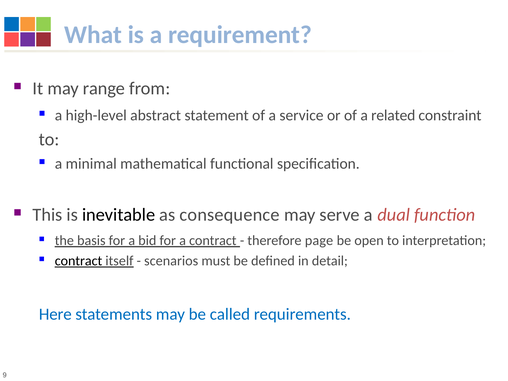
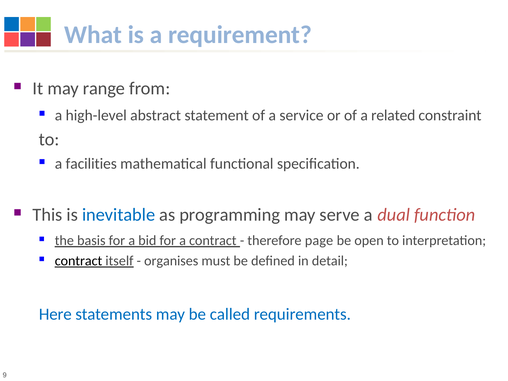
minimal: minimal -> facilities
inevitable colour: black -> blue
consequence: consequence -> programming
scenarios: scenarios -> organises
